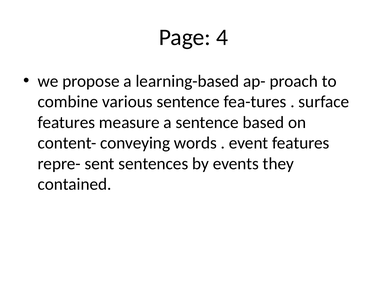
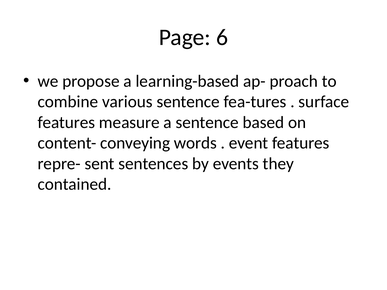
4: 4 -> 6
